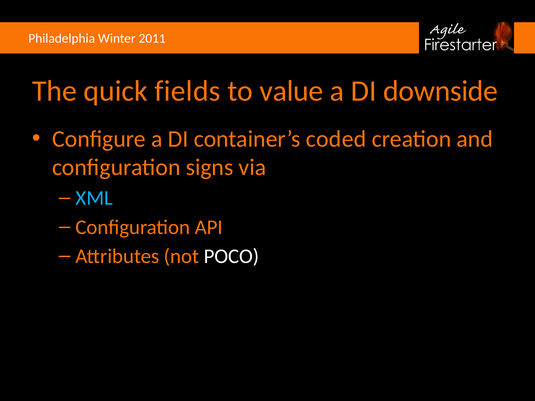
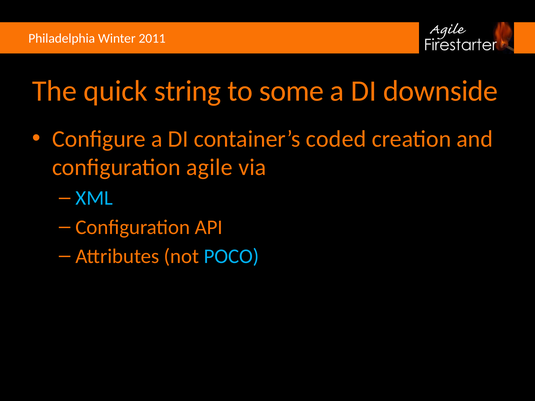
fields: fields -> string
value: value -> some
signs: signs -> agile
POCO colour: white -> light blue
